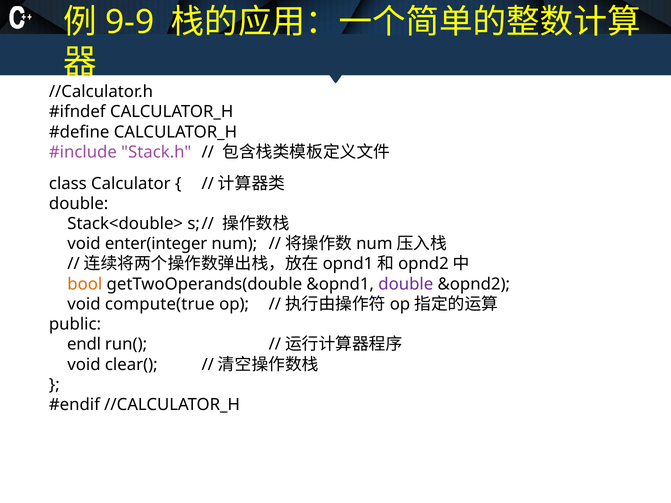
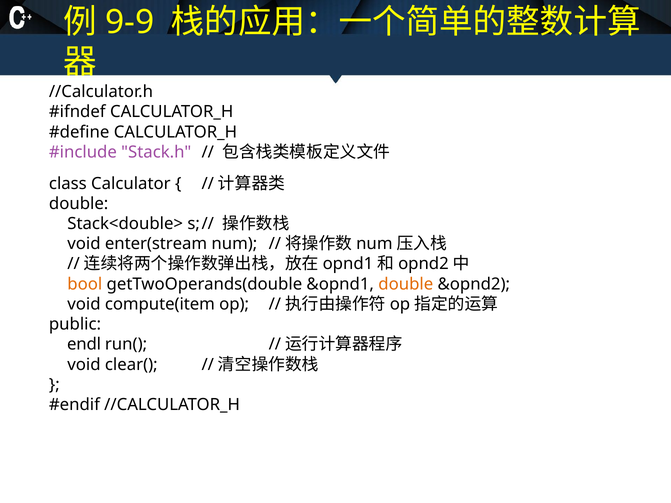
enter(integer: enter(integer -> enter(stream
double at (406, 284) colour: purple -> orange
compute(true: compute(true -> compute(item
